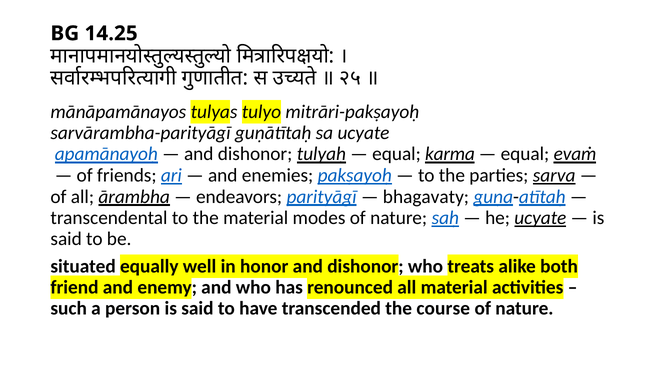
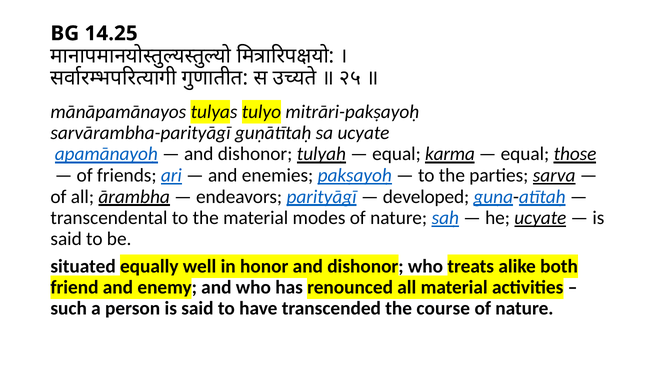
evaṁ: evaṁ -> those
bhagavaty: bhagavaty -> developed
